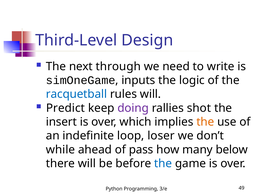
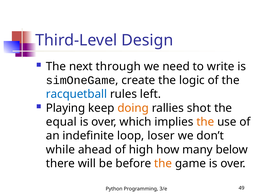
inputs: inputs -> create
rules will: will -> left
Predict: Predict -> Playing
doing colour: purple -> orange
insert: insert -> equal
pass: pass -> high
the at (163, 163) colour: blue -> orange
